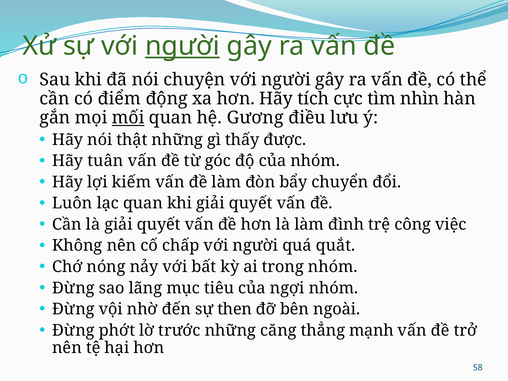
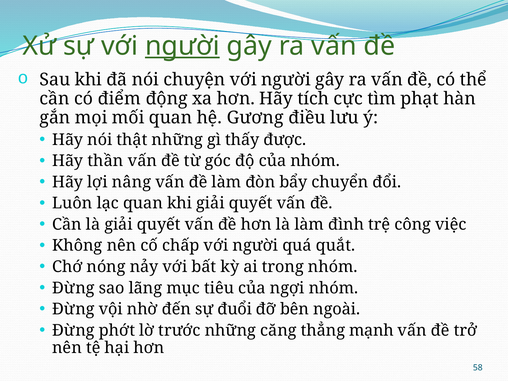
nhìn: nhìn -> phạt
mối underline: present -> none
tuân: tuân -> thần
kiếm: kiếm -> nâng
then: then -> đuổi
